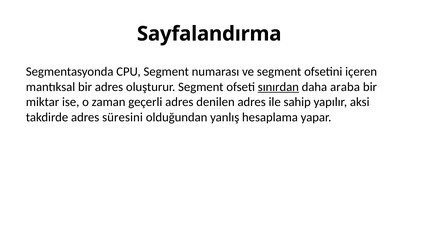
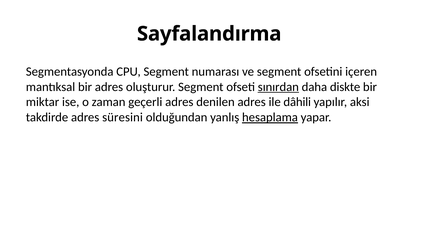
araba: araba -> diskte
sahip: sahip -> dâhili
hesaplama underline: none -> present
